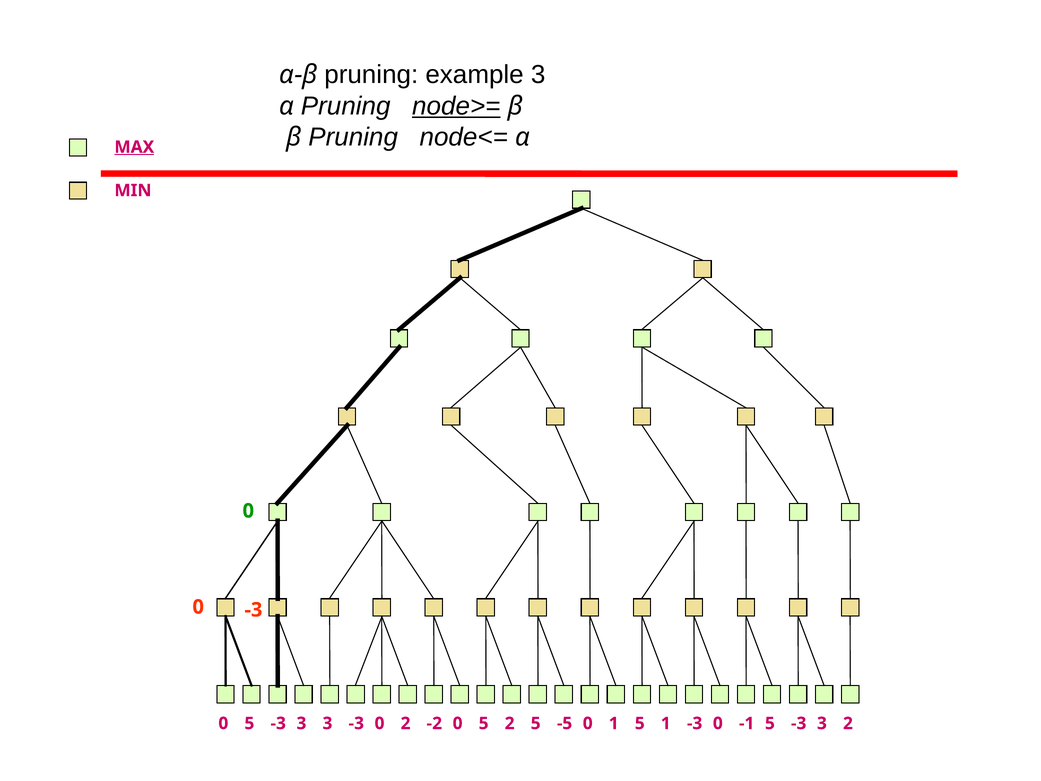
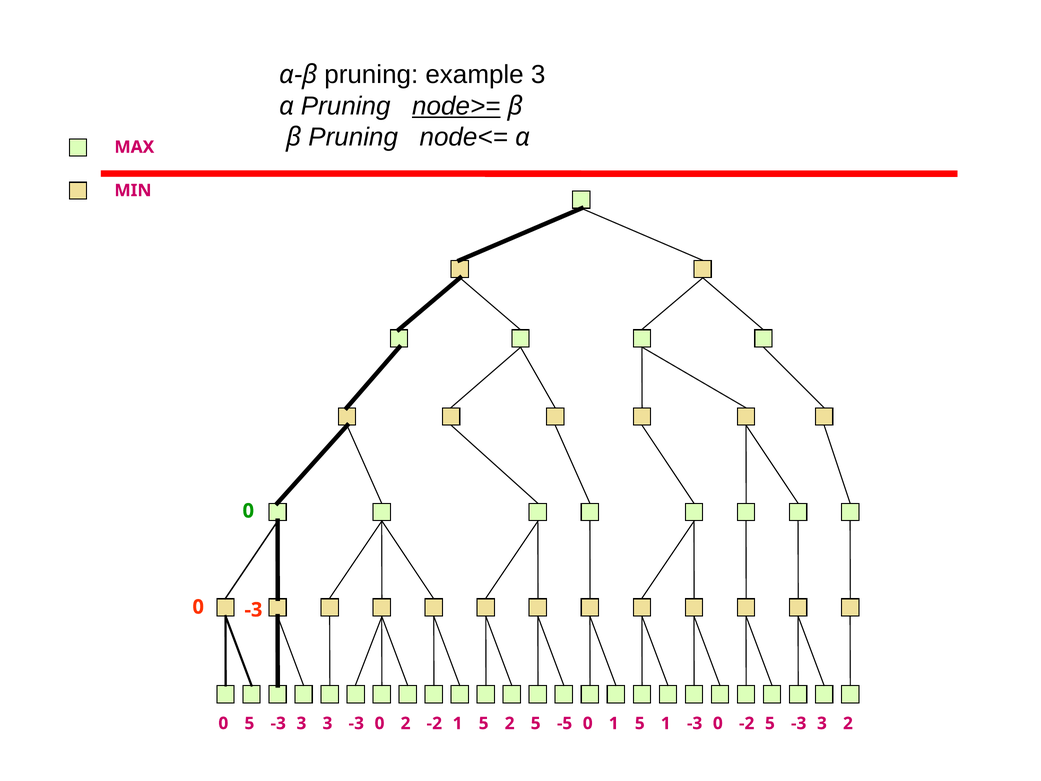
MAX underline: present -> none
-2 0: 0 -> 1
3 -1: -1 -> -2
